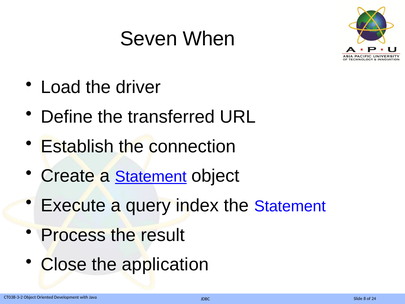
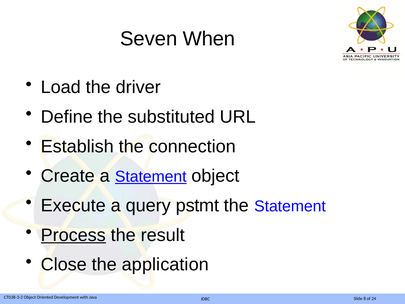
transferred: transferred -> substituted
index: index -> pstmt
Process underline: none -> present
